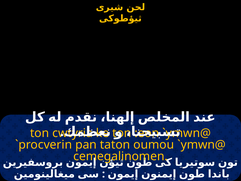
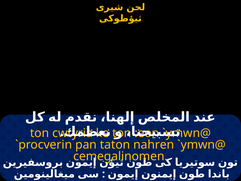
oumou: oumou -> nahren
